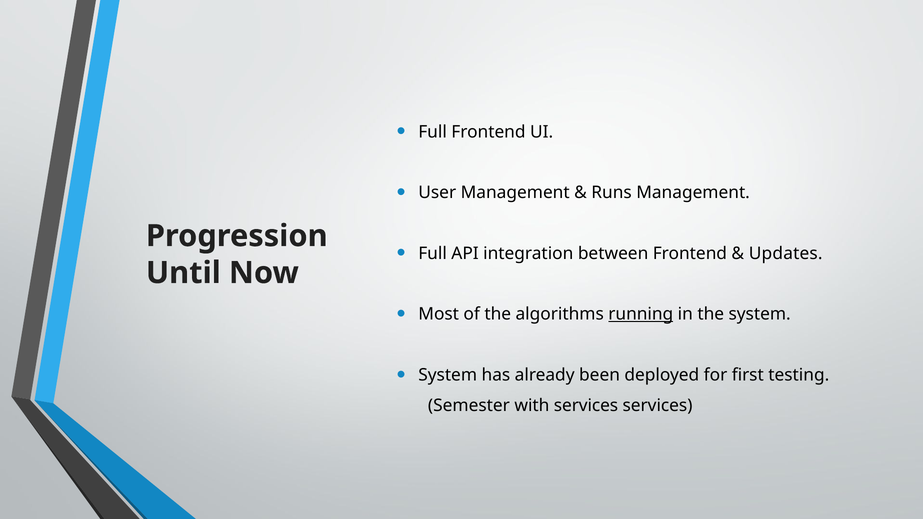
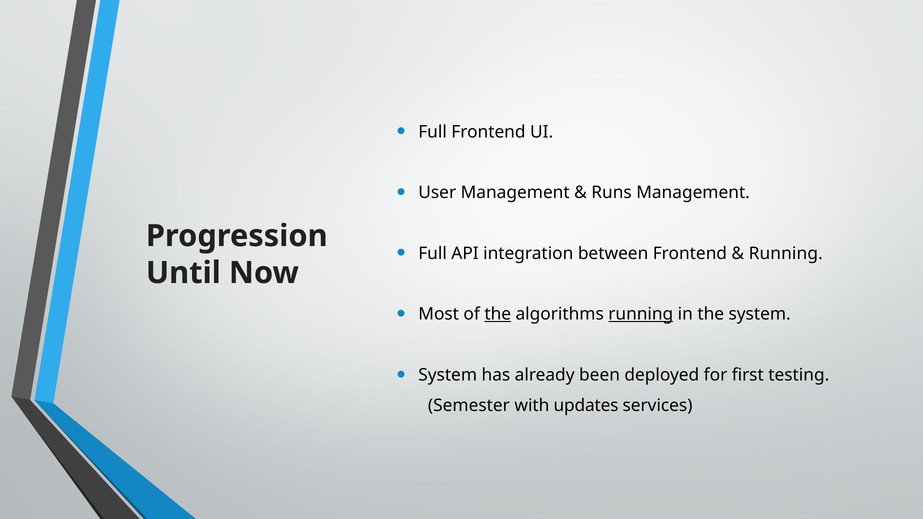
Updates at (786, 254): Updates -> Running
the at (498, 314) underline: none -> present
with services: services -> updates
